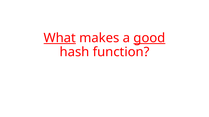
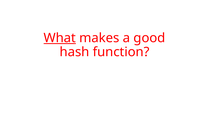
good underline: present -> none
